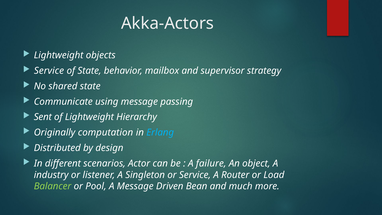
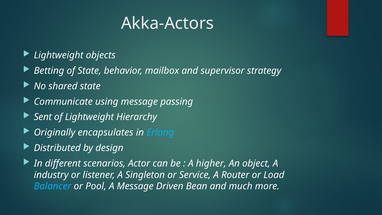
Service at (49, 71): Service -> Betting
computation: computation -> encapsulates
failure: failure -> higher
Balancer colour: light green -> light blue
